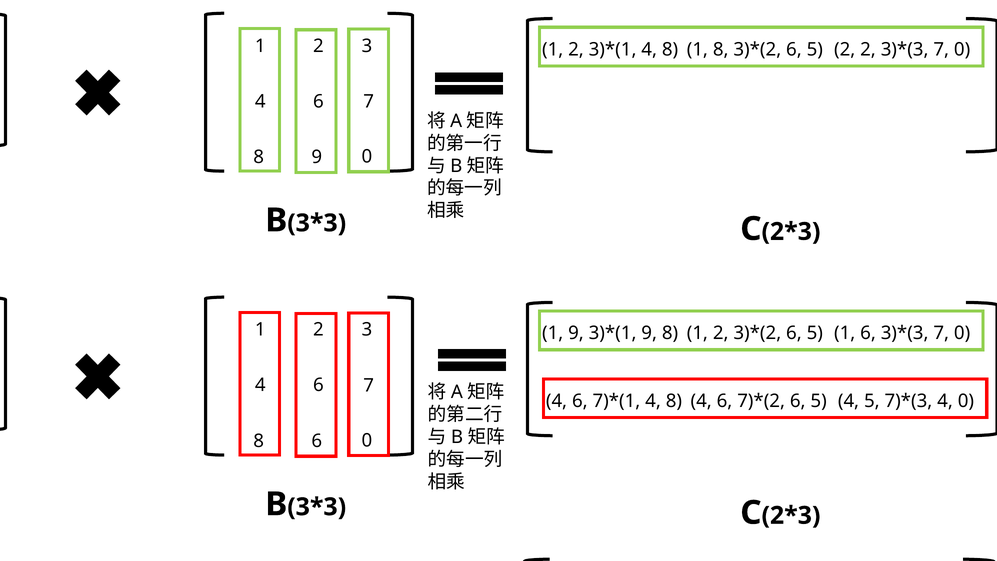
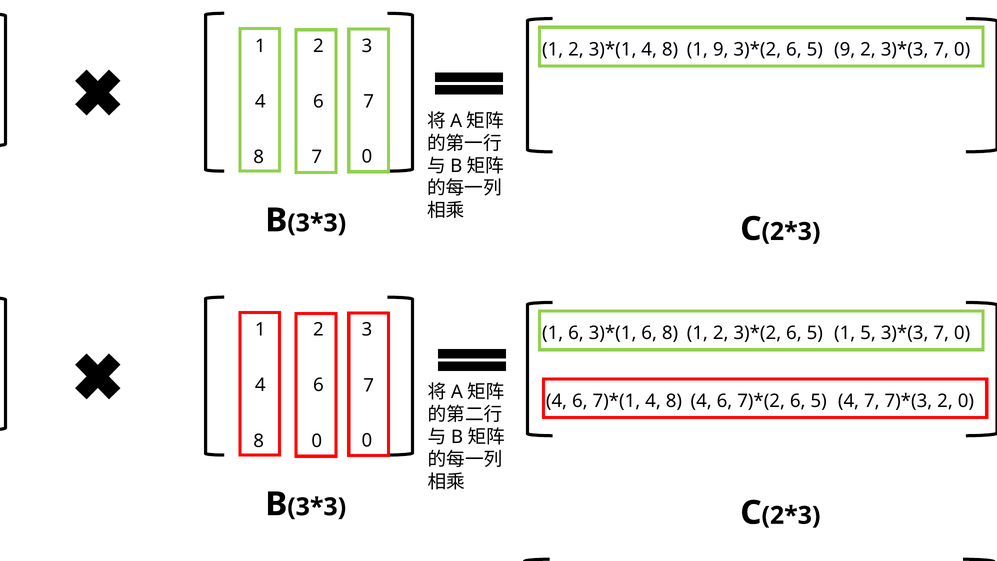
1 8: 8 -> 9
5 2: 2 -> 9
8 9: 9 -> 7
1 9: 9 -> 6
9 at (649, 333): 9 -> 6
1 6: 6 -> 5
4 5: 5 -> 7
4 at (945, 401): 4 -> 2
8 6: 6 -> 0
